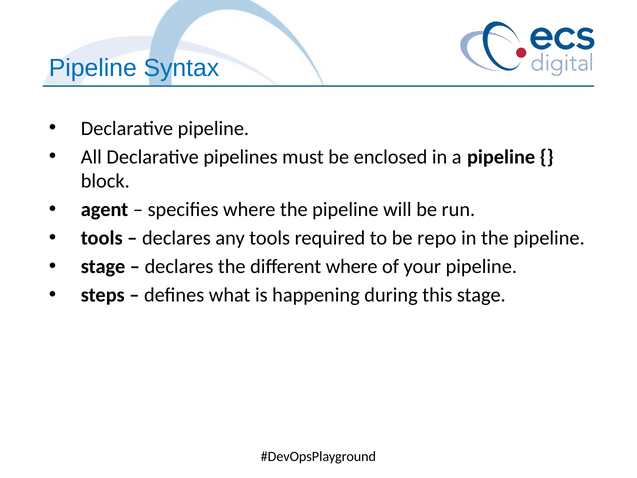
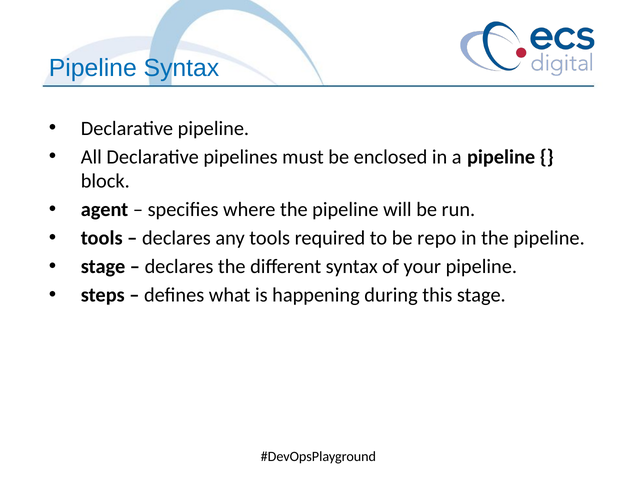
different where: where -> syntax
